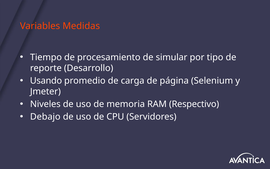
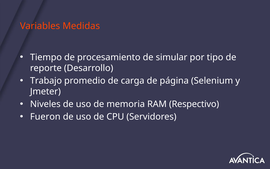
Usando: Usando -> Trabajo
Debajo: Debajo -> Fueron
